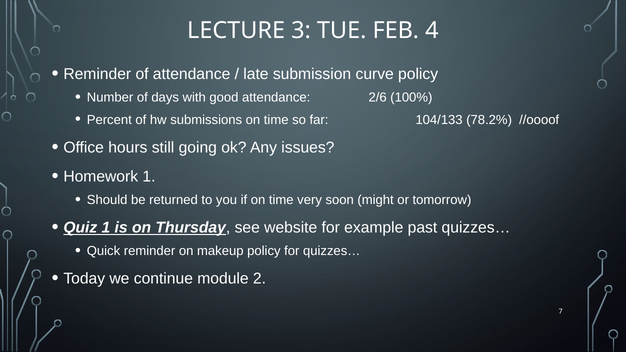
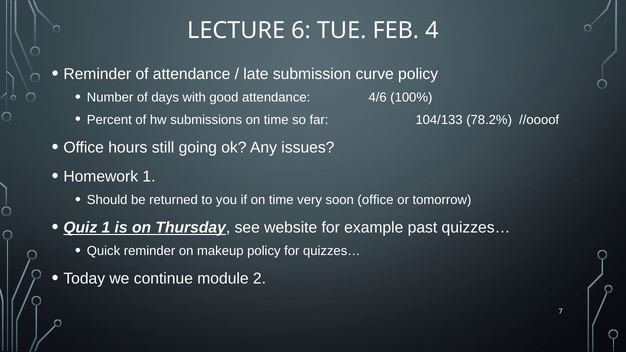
3: 3 -> 6
2/6: 2/6 -> 4/6
soon might: might -> office
